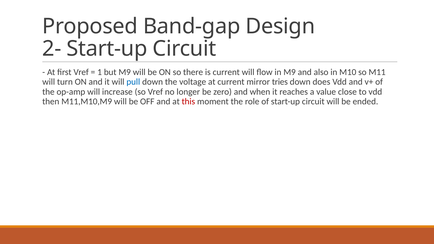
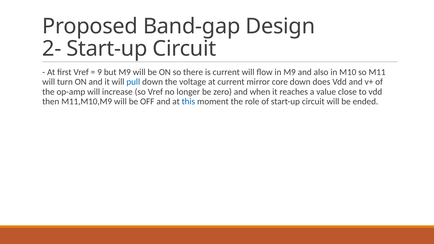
1: 1 -> 9
tries: tries -> core
this colour: red -> blue
